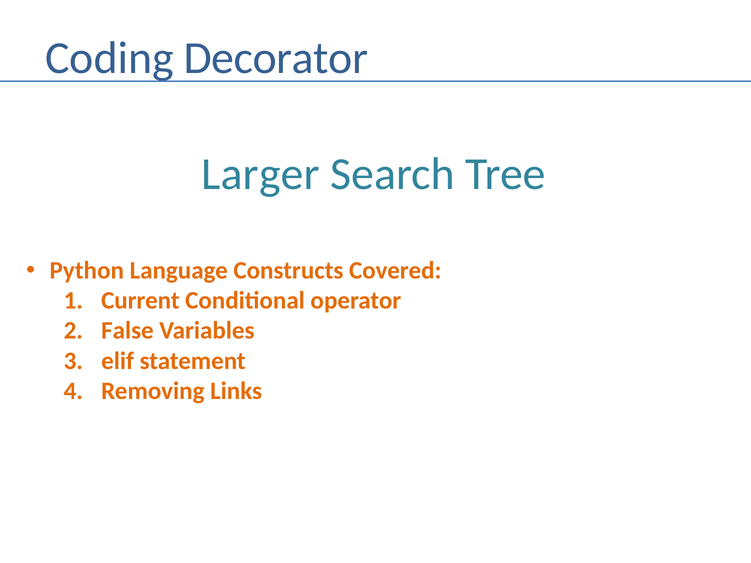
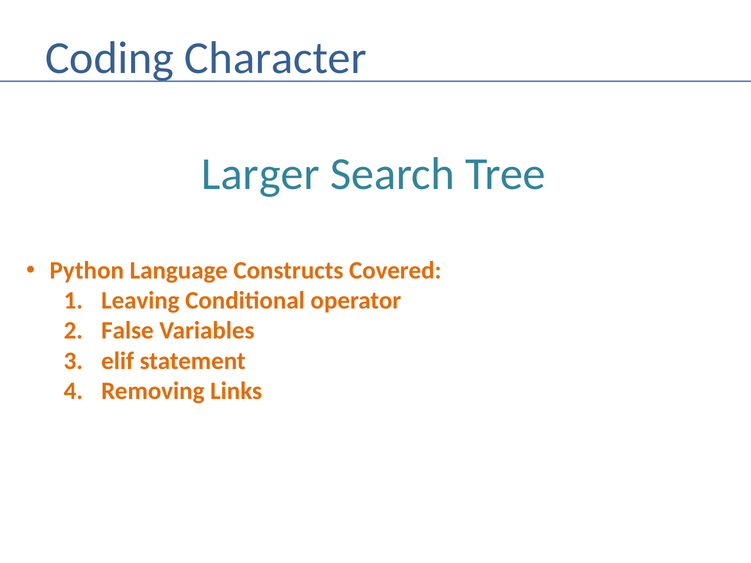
Decorator: Decorator -> Character
Current: Current -> Leaving
